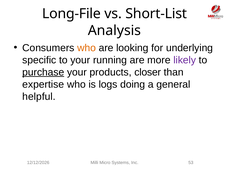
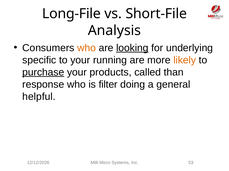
Short-List: Short-List -> Short-File
looking underline: none -> present
likely colour: purple -> orange
closer: closer -> called
expertise: expertise -> response
logs: logs -> filter
